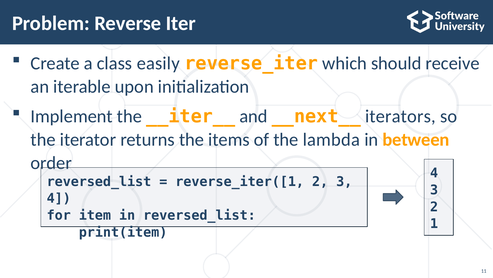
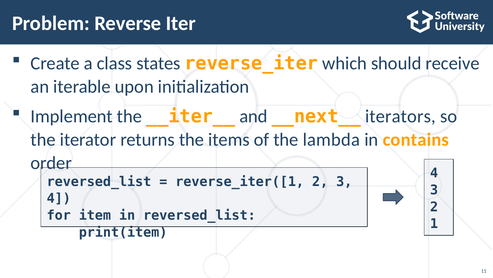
easily: easily -> states
between: between -> contains
